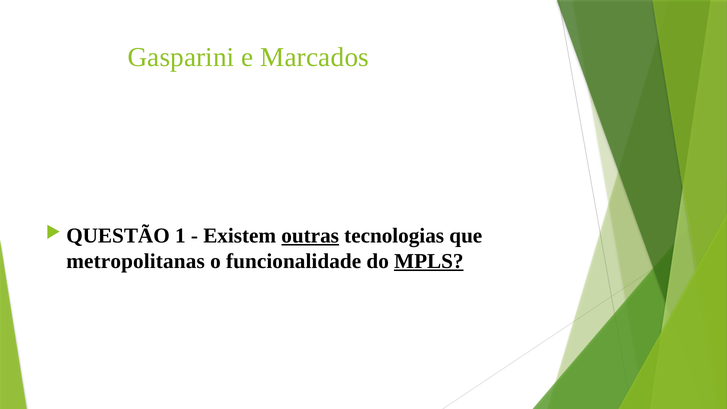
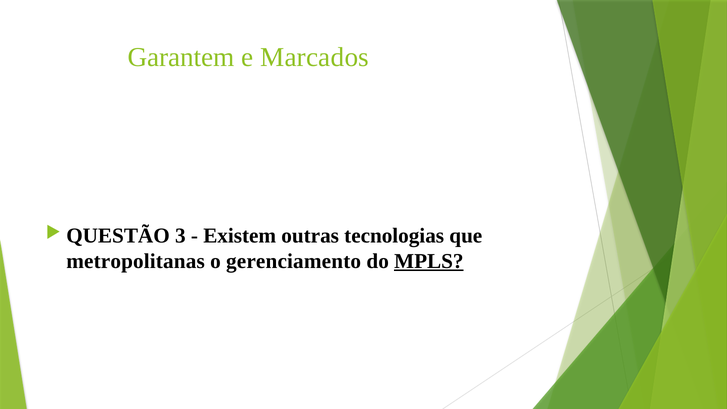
Gasparini: Gasparini -> Garantem
1: 1 -> 3
outras underline: present -> none
funcionalidade: funcionalidade -> gerenciamento
